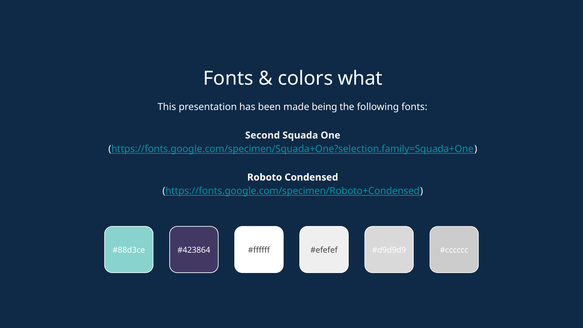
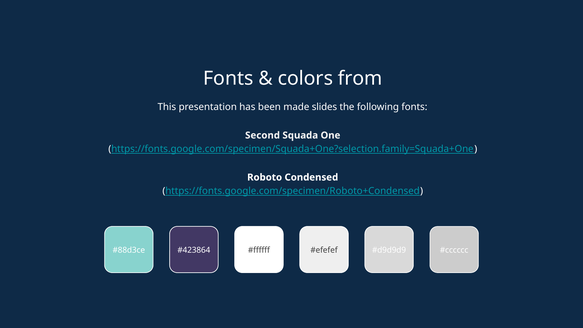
what: what -> from
being: being -> slides
